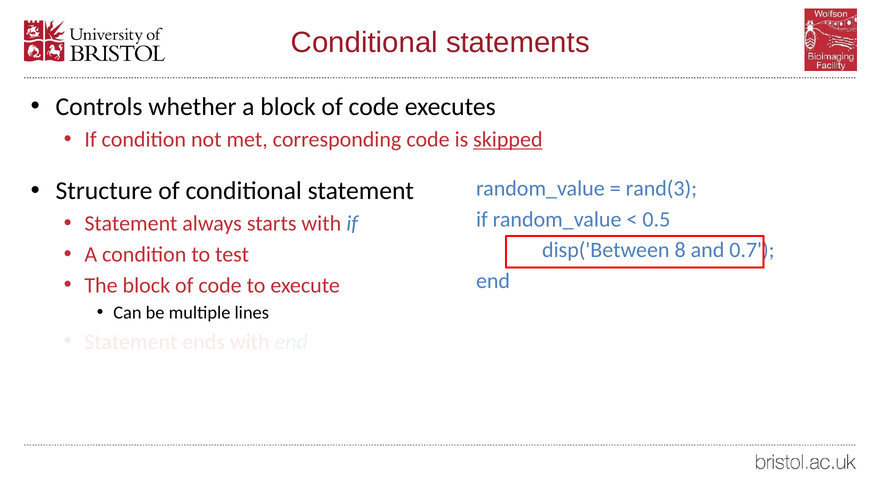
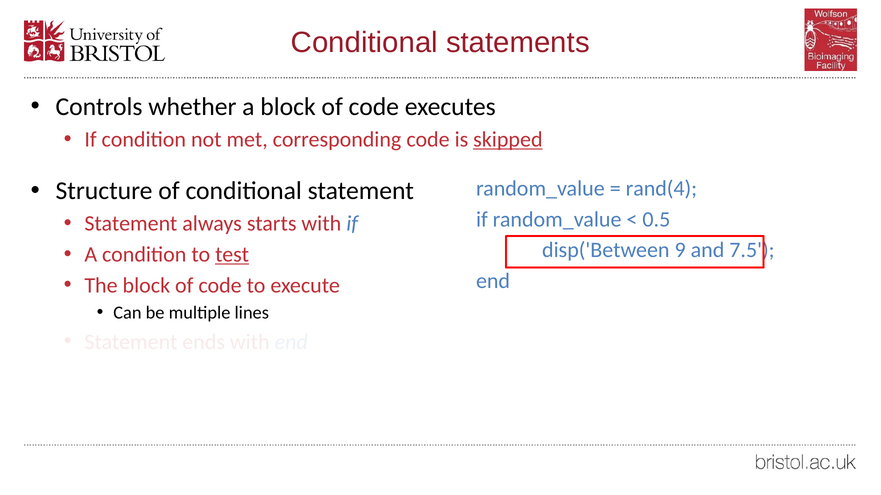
rand(3: rand(3 -> rand(4
8: 8 -> 9
0.7: 0.7 -> 7.5
test underline: none -> present
